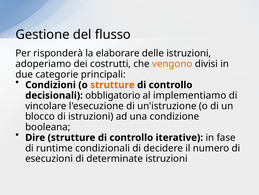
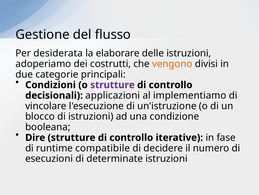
risponderà: risponderà -> desiderata
strutture at (112, 85) colour: orange -> purple
obbligatorio: obbligatorio -> applicazioni
condizionali: condizionali -> compatibile
